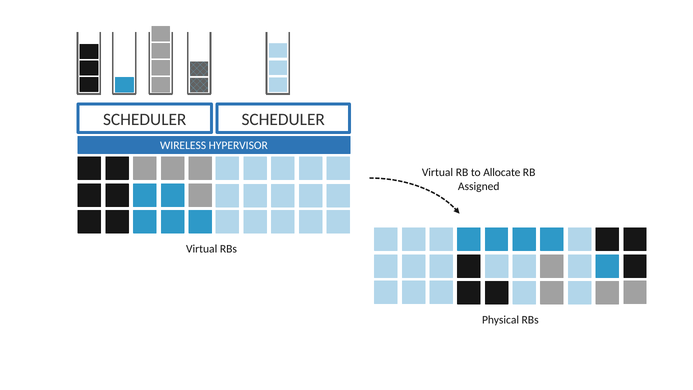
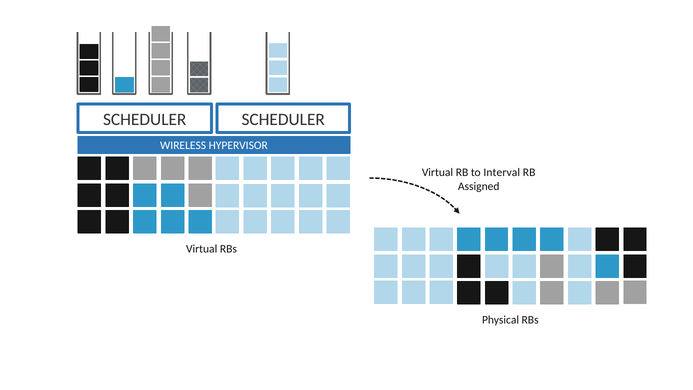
Allocate: Allocate -> Interval
